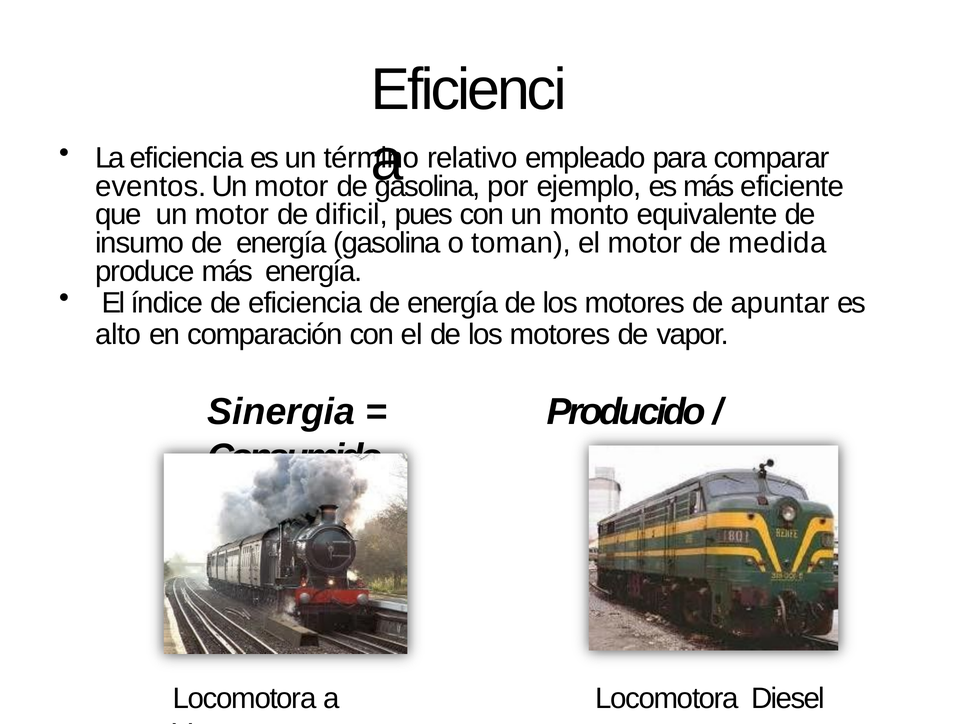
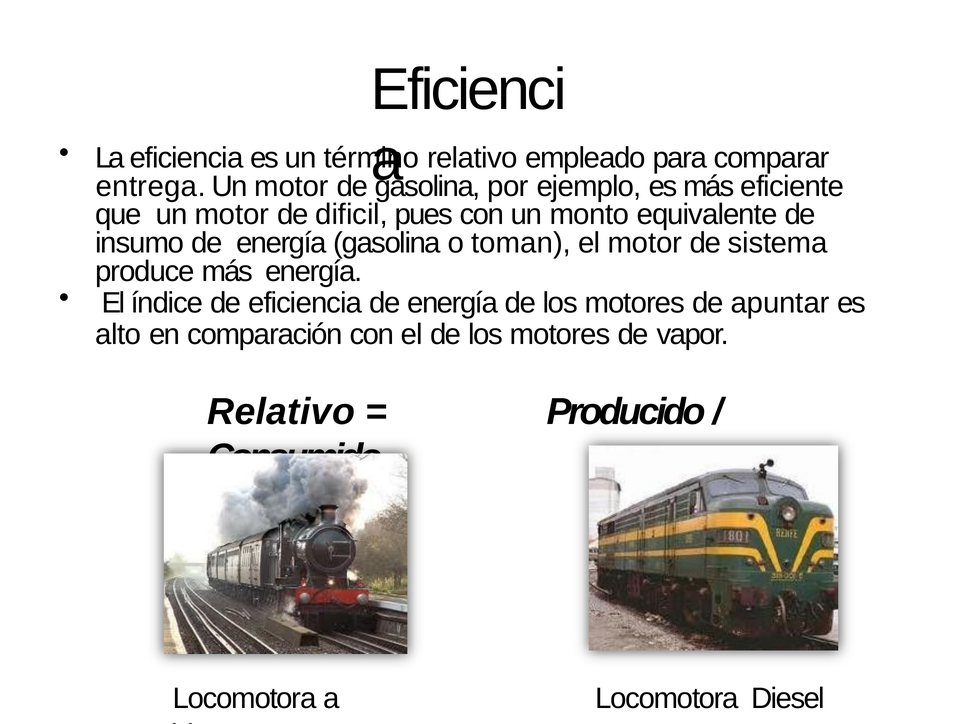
eventos: eventos -> entrega
medida: medida -> sistema
Sinergia at (281, 412): Sinergia -> Relativo
